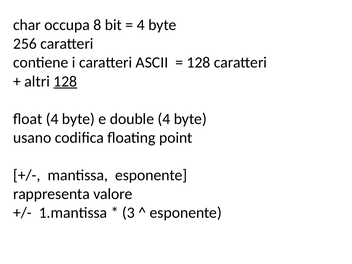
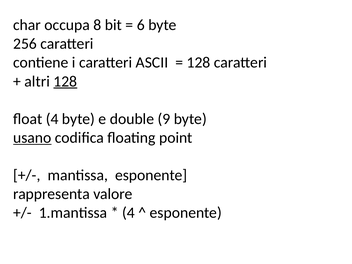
4 at (141, 25): 4 -> 6
double 4: 4 -> 9
usano underline: none -> present
3 at (128, 213): 3 -> 4
